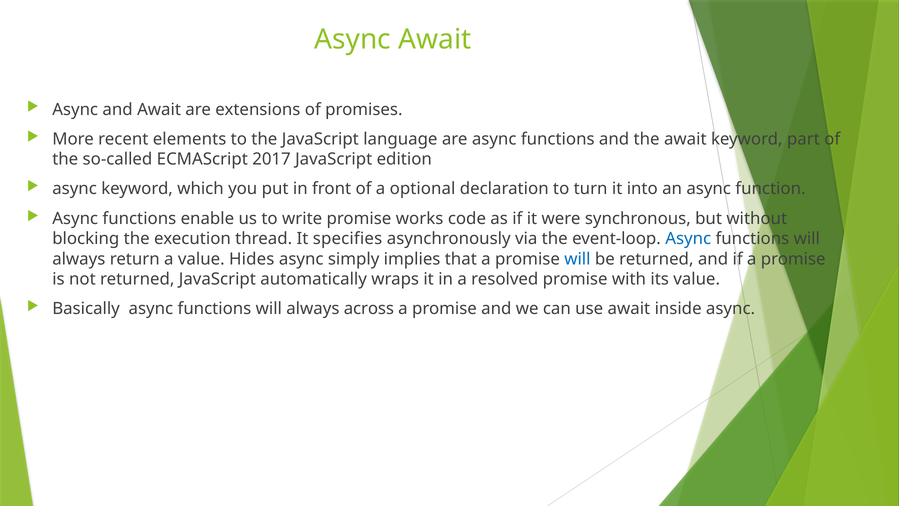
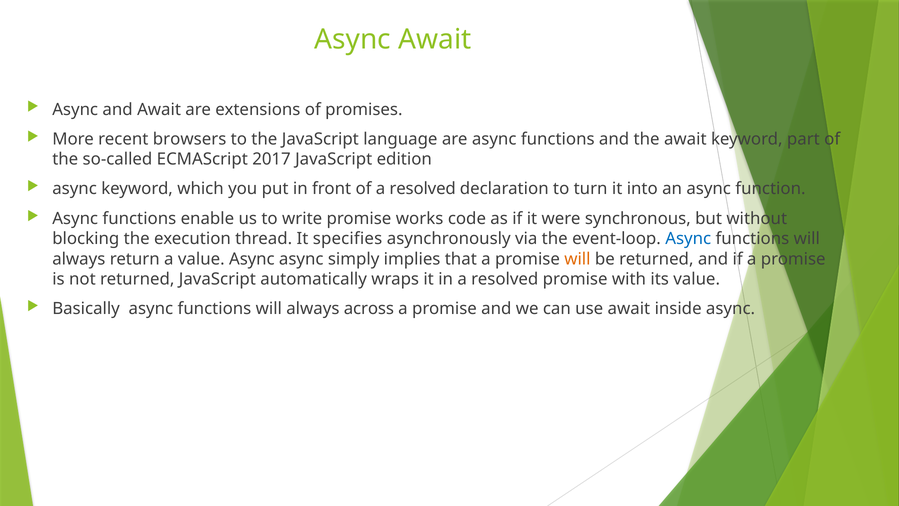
elements: elements -> browsers
of a optional: optional -> resolved
value Hides: Hides -> Async
will at (577, 259) colour: blue -> orange
